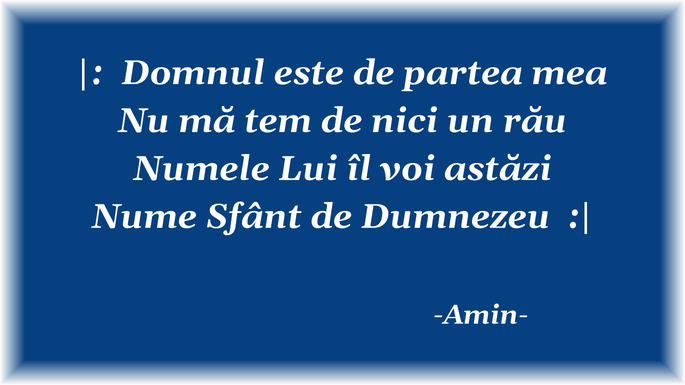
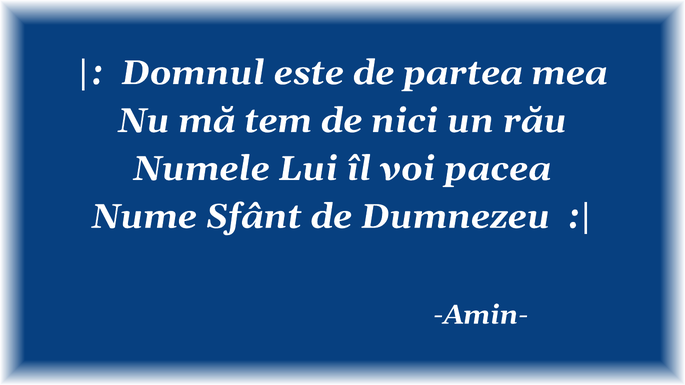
astăzi: astăzi -> pacea
